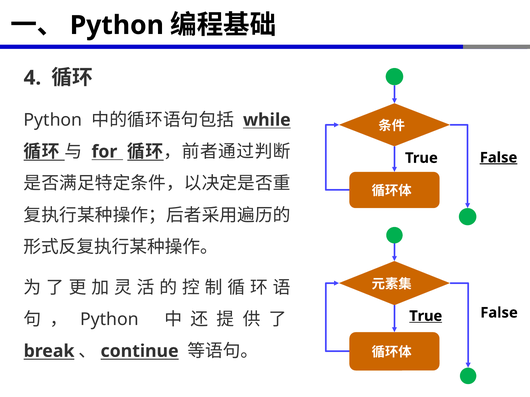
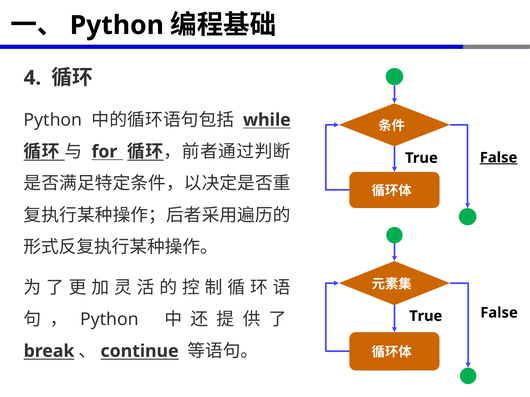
True at (426, 316) underline: present -> none
